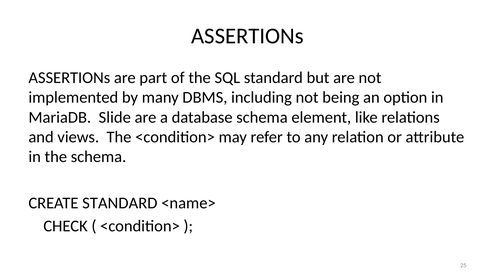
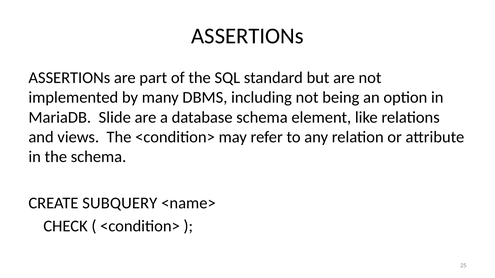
CREATE STANDARD: STANDARD -> SUBQUERY
